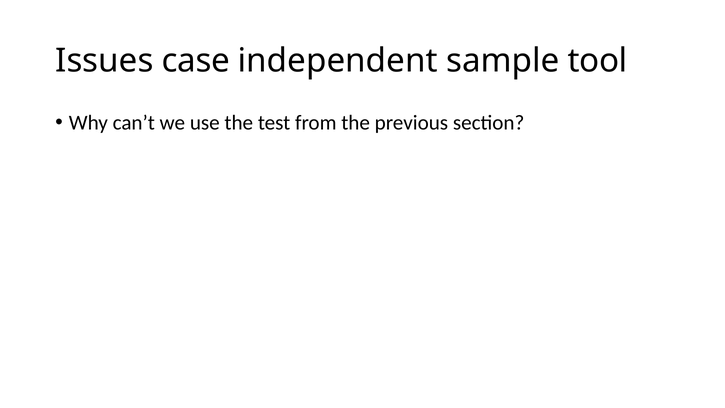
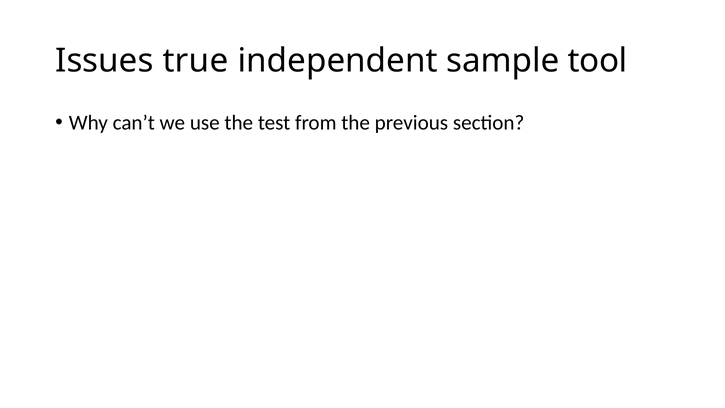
case: case -> true
